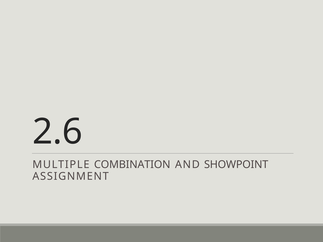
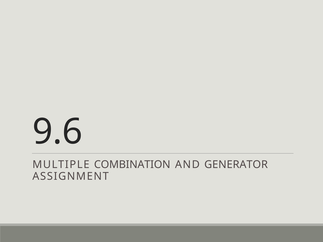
2.6: 2.6 -> 9.6
SHOWPOINT: SHOWPOINT -> GENERATOR
